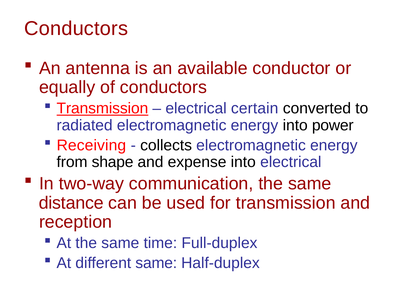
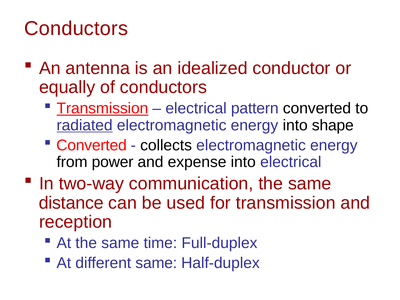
available: available -> idealized
certain: certain -> pattern
radiated underline: none -> present
power: power -> shape
Receiving at (91, 145): Receiving -> Converted
shape: shape -> power
